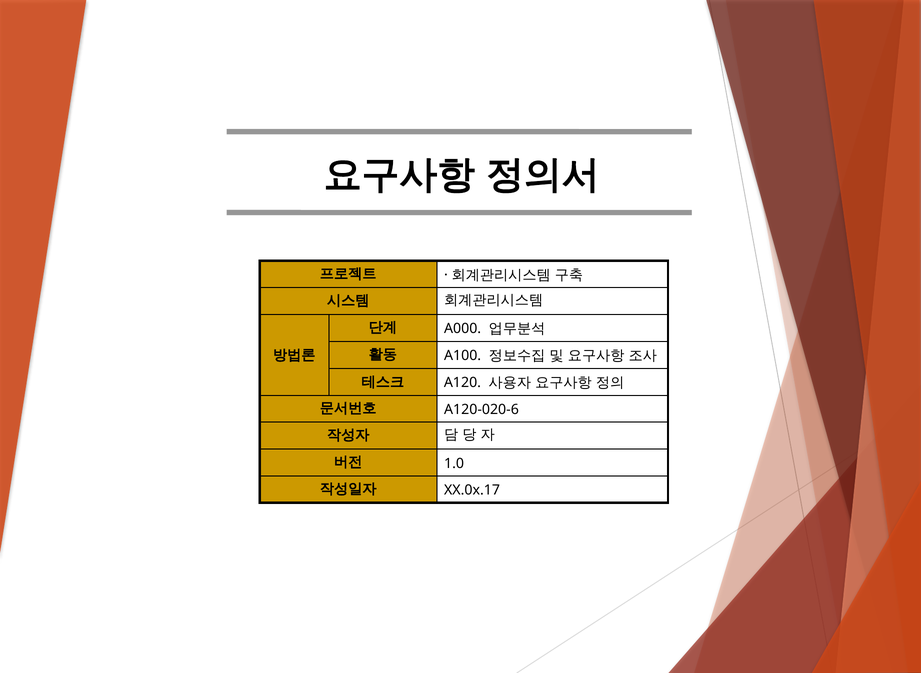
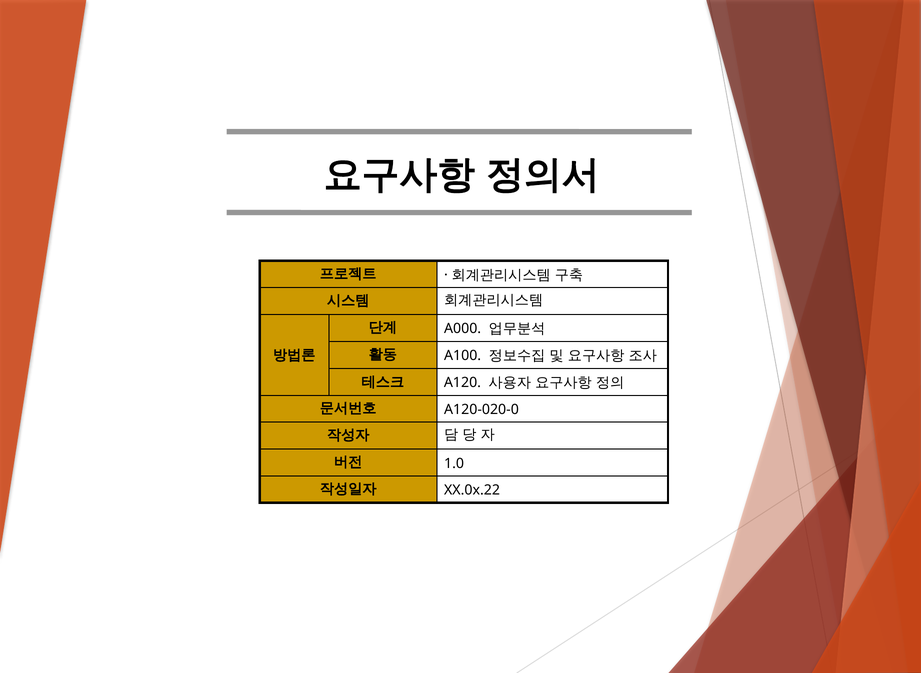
A120-020-6: A120-020-6 -> A120-020-0
XX.0x.17: XX.0x.17 -> XX.0x.22
